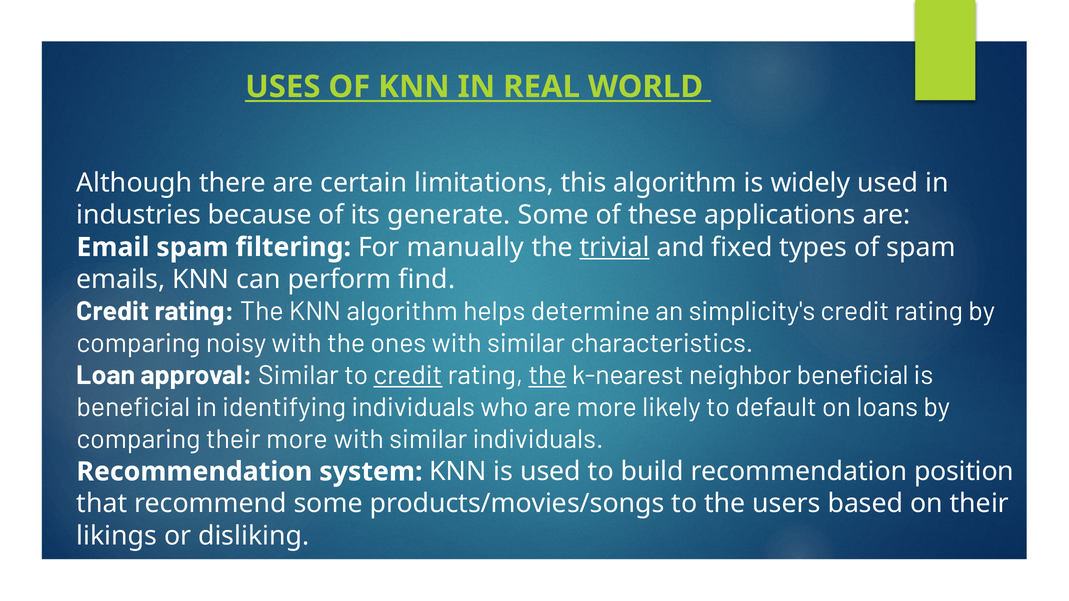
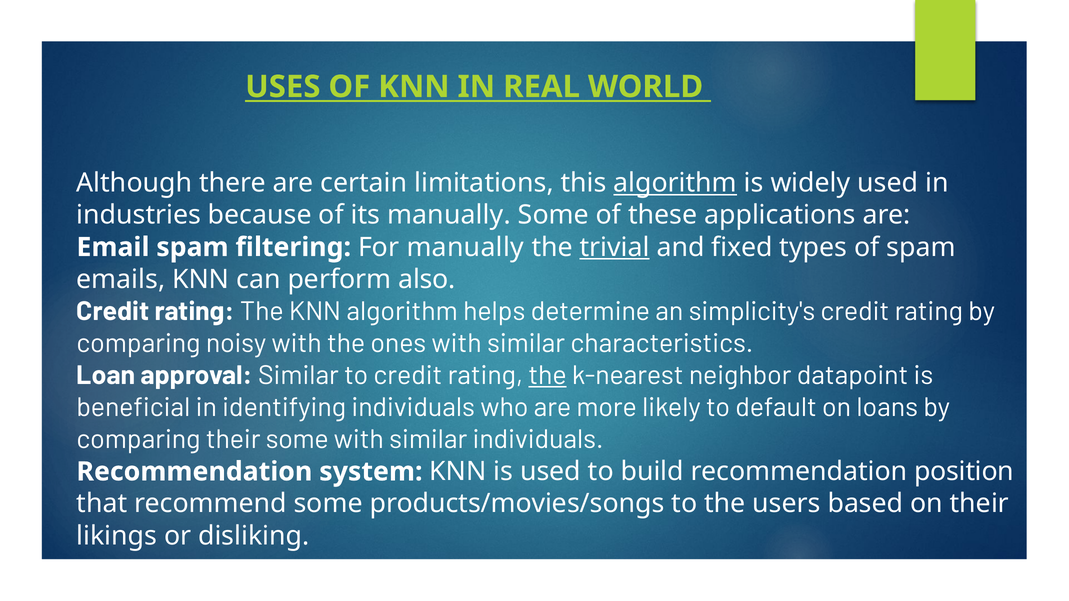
algorithm at (675, 183) underline: none -> present
its generate: generate -> manually
find: find -> also
credit at (408, 376) underline: present -> none
neighbor beneficial: beneficial -> datapoint
their more: more -> some
